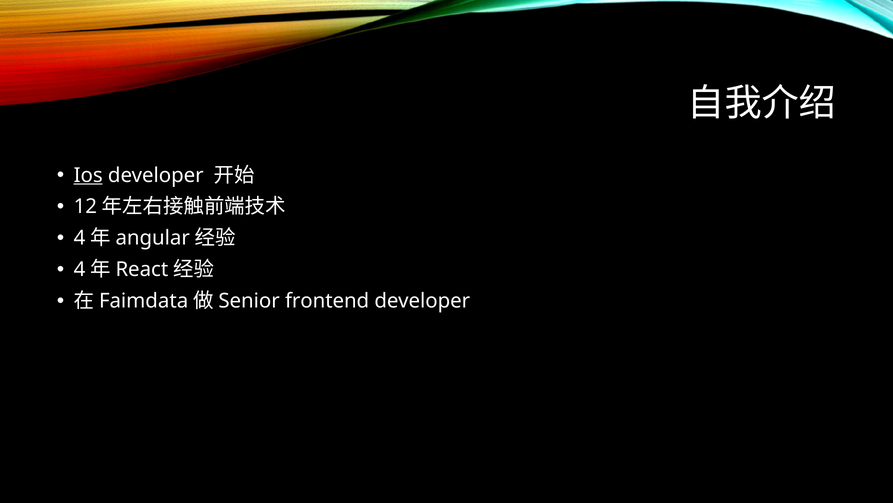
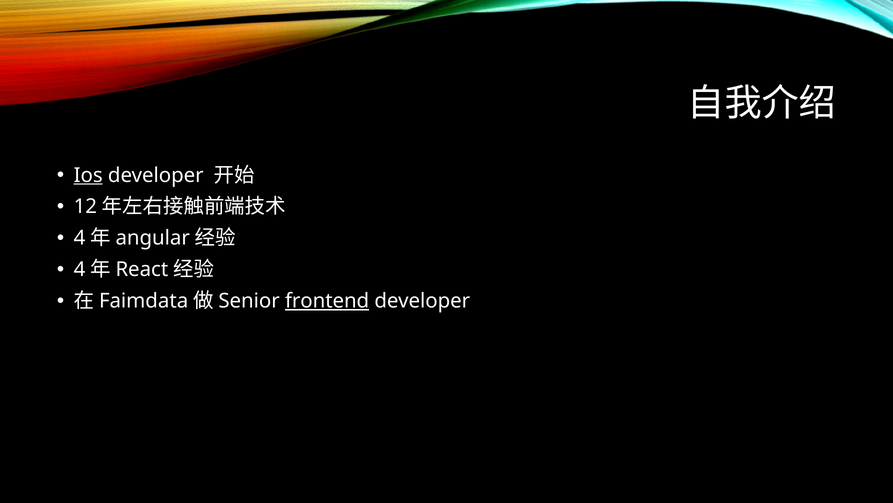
frontend underline: none -> present
